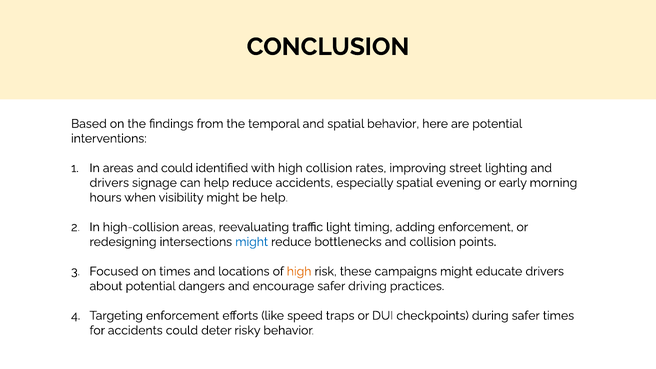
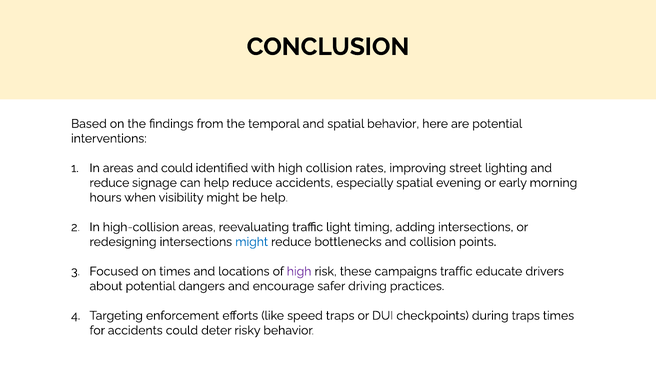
drivers at (109, 183): drivers -> reduce
adding enforcement: enforcement -> intersections
high at (299, 271) colour: orange -> purple
campaigns might: might -> traffic
during safer: safer -> traps
